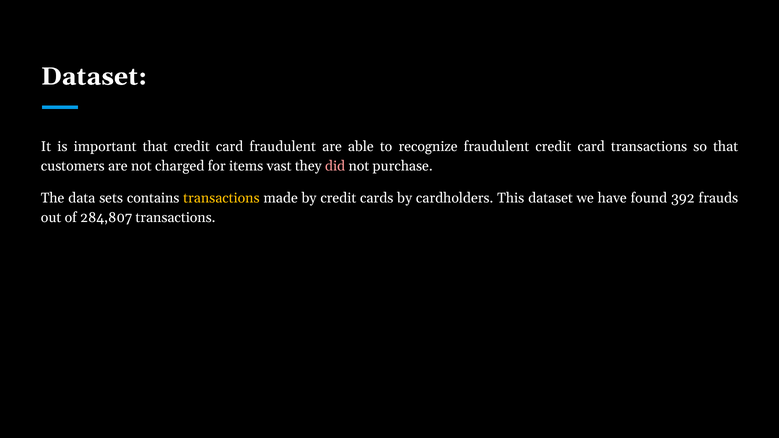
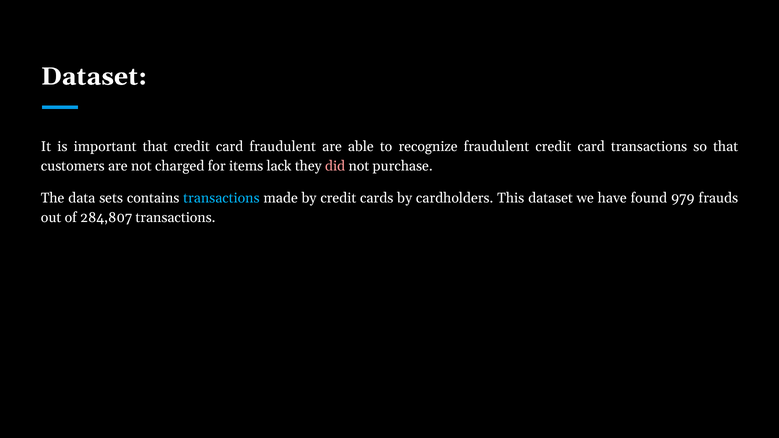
vast: vast -> lack
transactions at (221, 198) colour: yellow -> light blue
392: 392 -> 979
